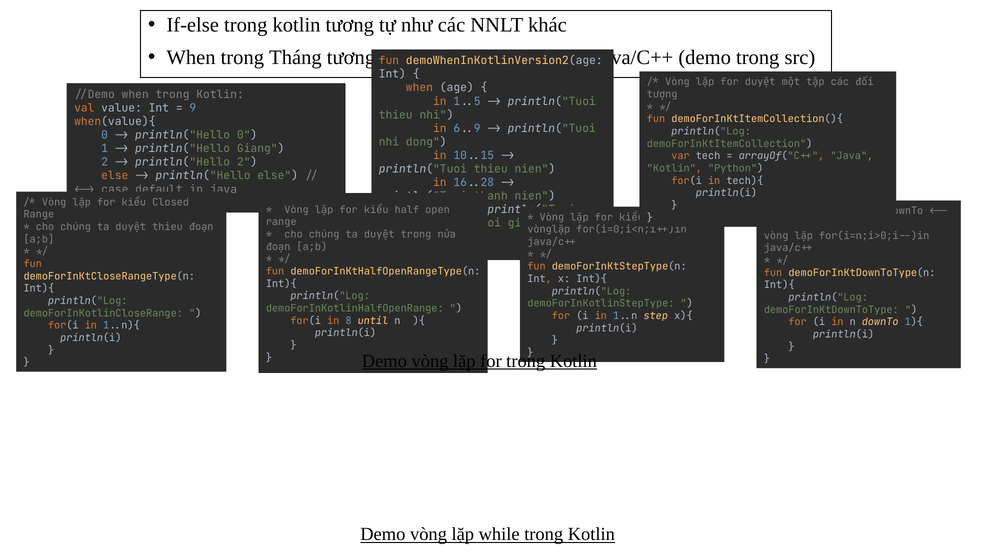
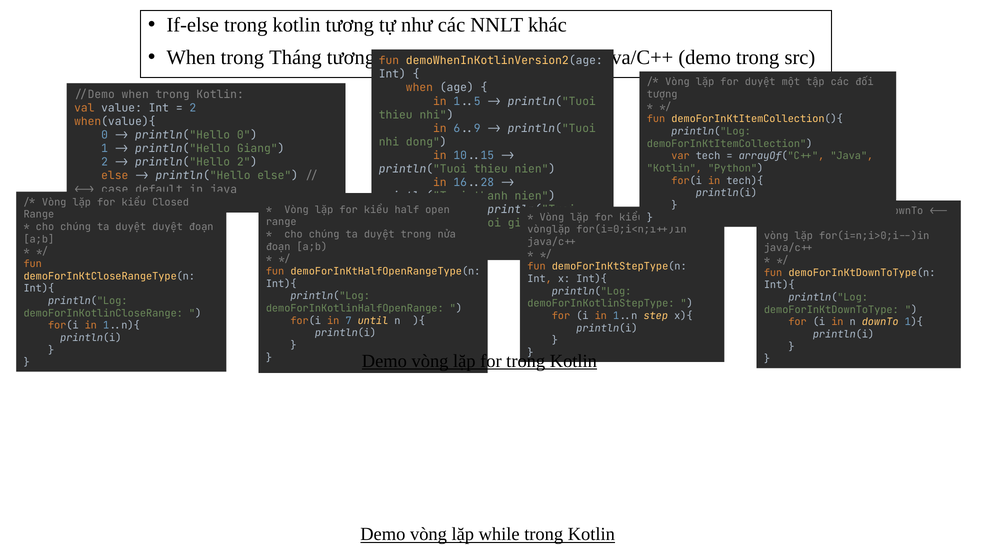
9 at (193, 108): 9 -> 2
duyệt thieu: thieu -> duyệt
8: 8 -> 7
